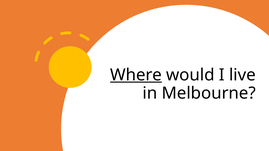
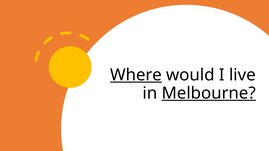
Melbourne underline: none -> present
